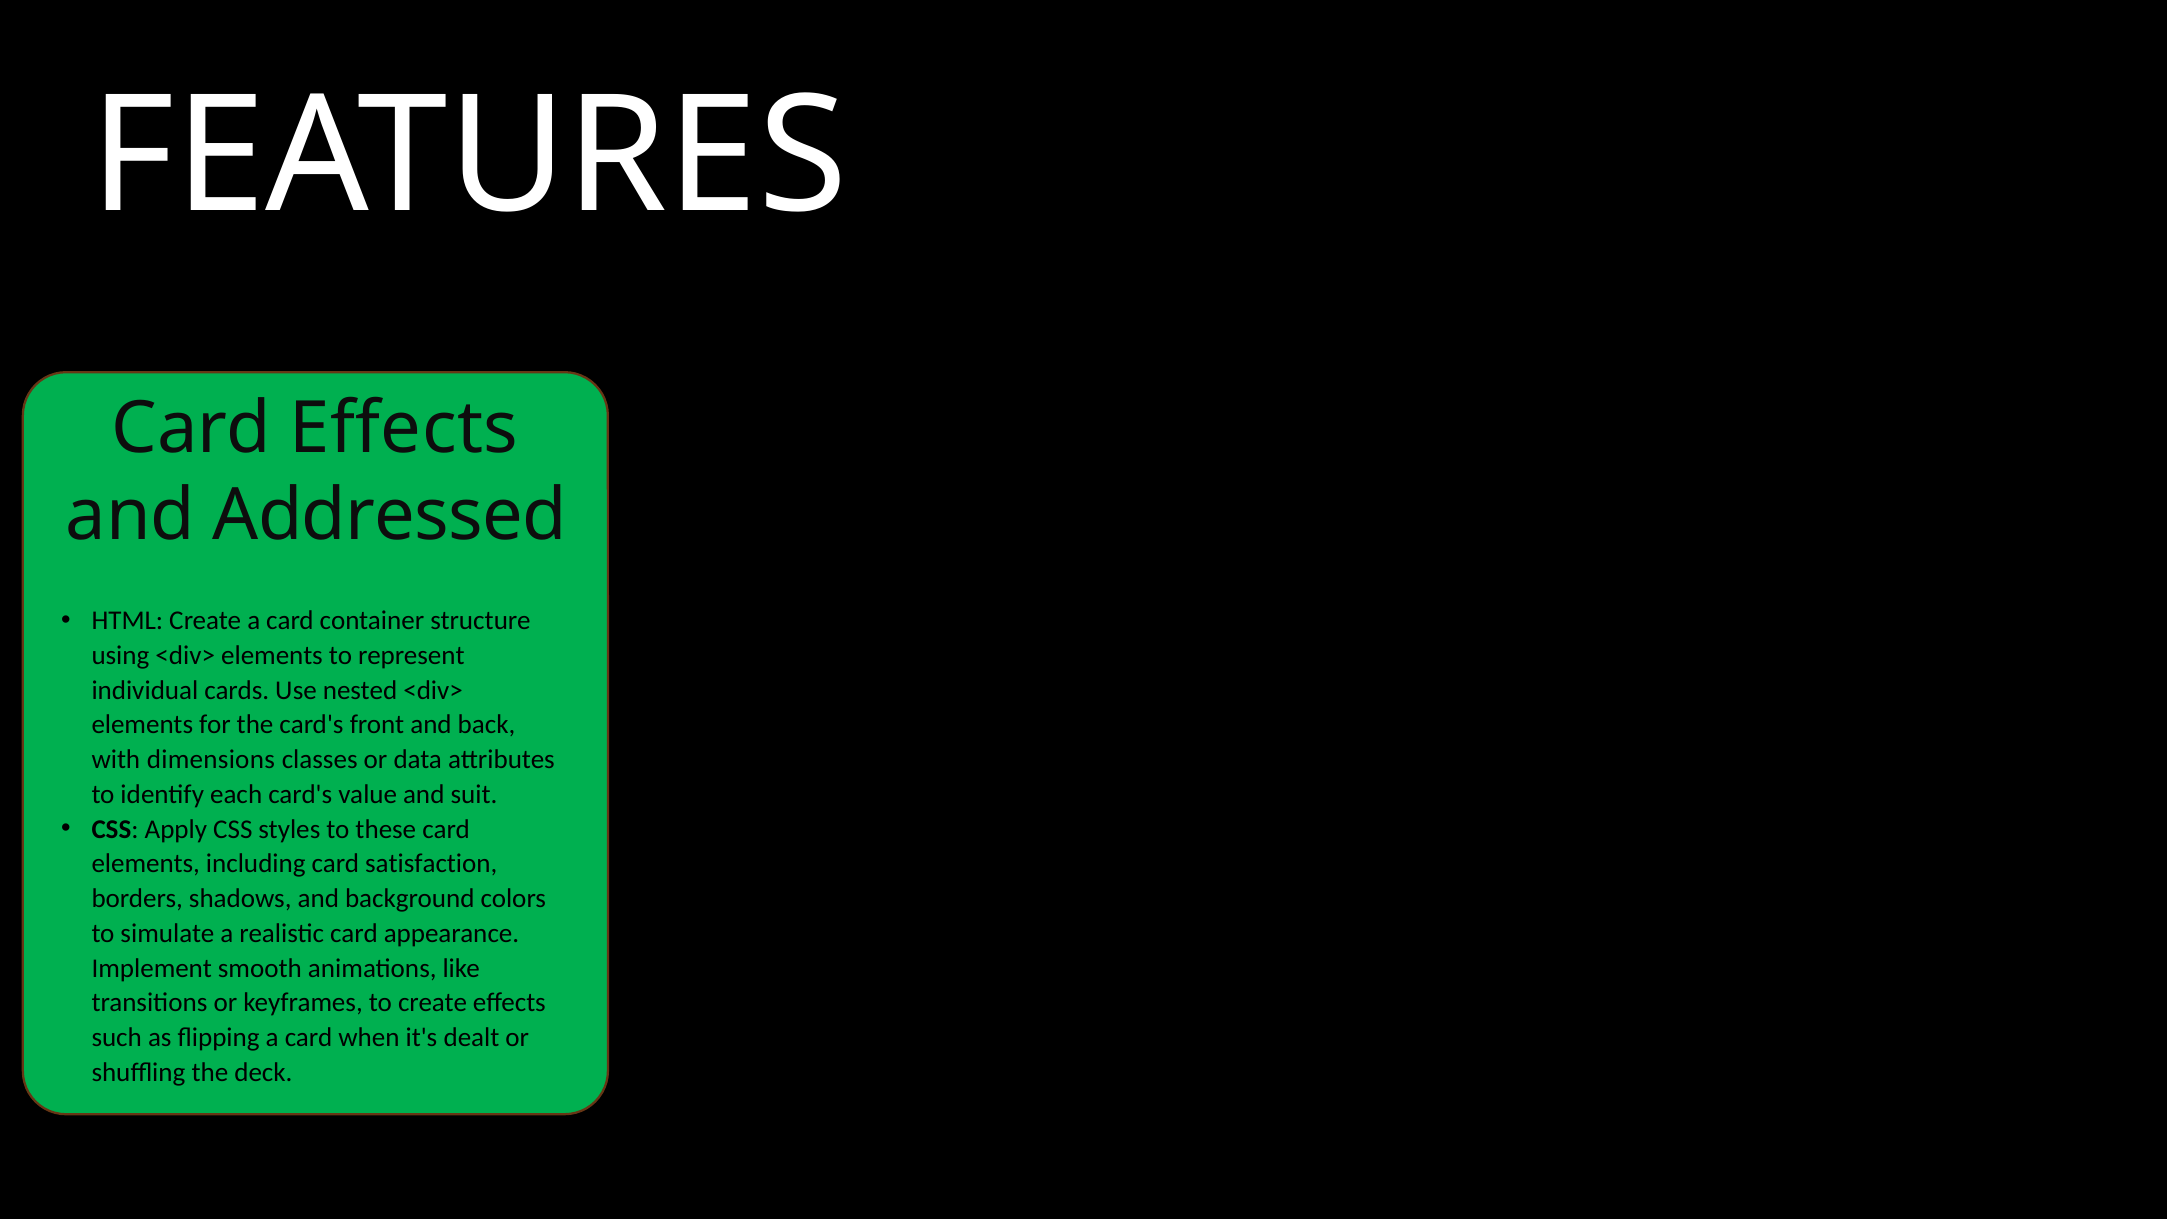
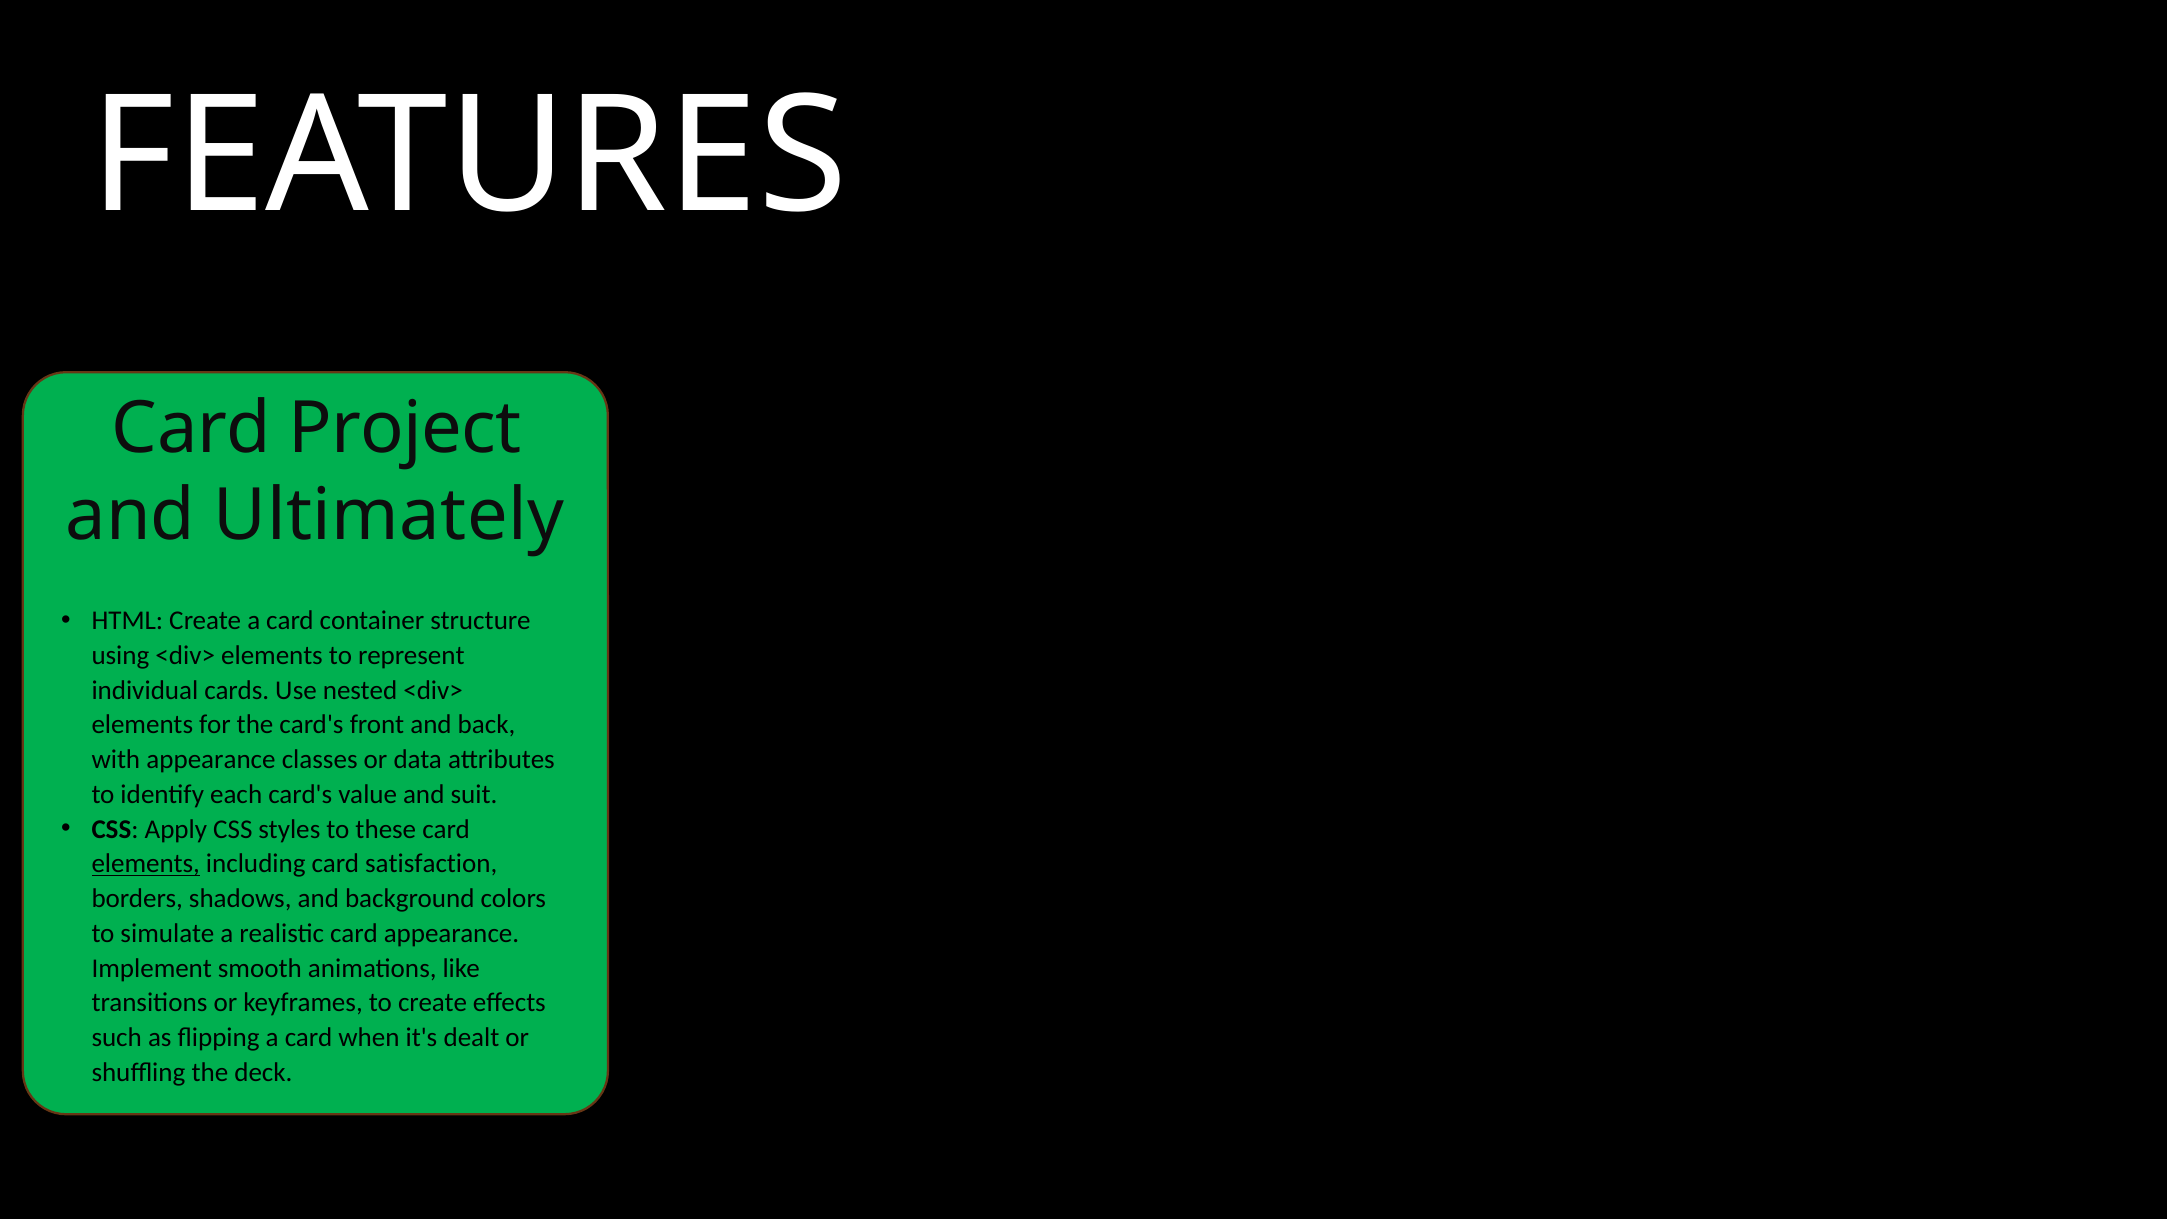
Card Effects: Effects -> Project
Addressed: Addressed -> Ultimately
with dimensions: dimensions -> appearance
elements at (146, 864) underline: none -> present
